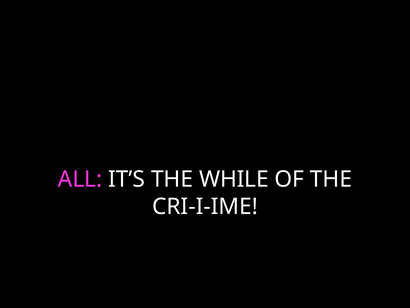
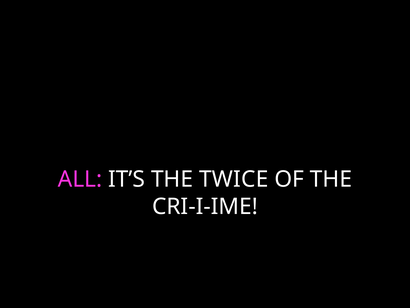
WHILE: WHILE -> TWICE
